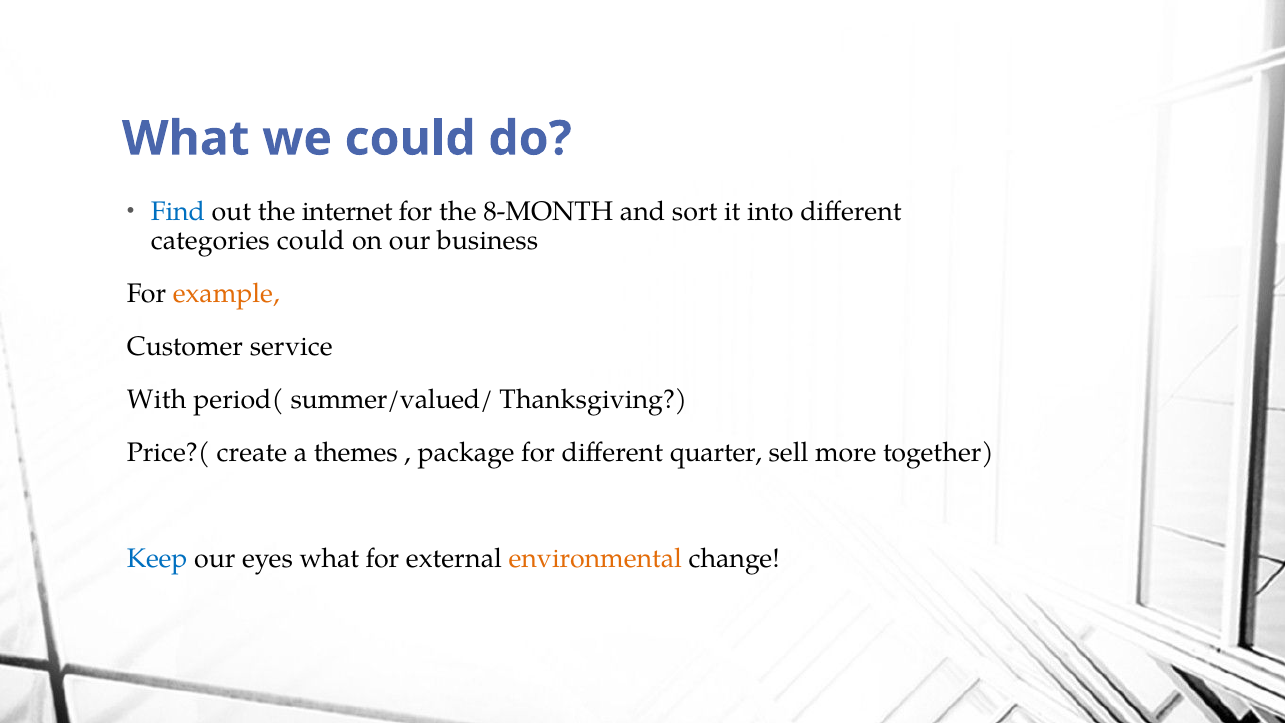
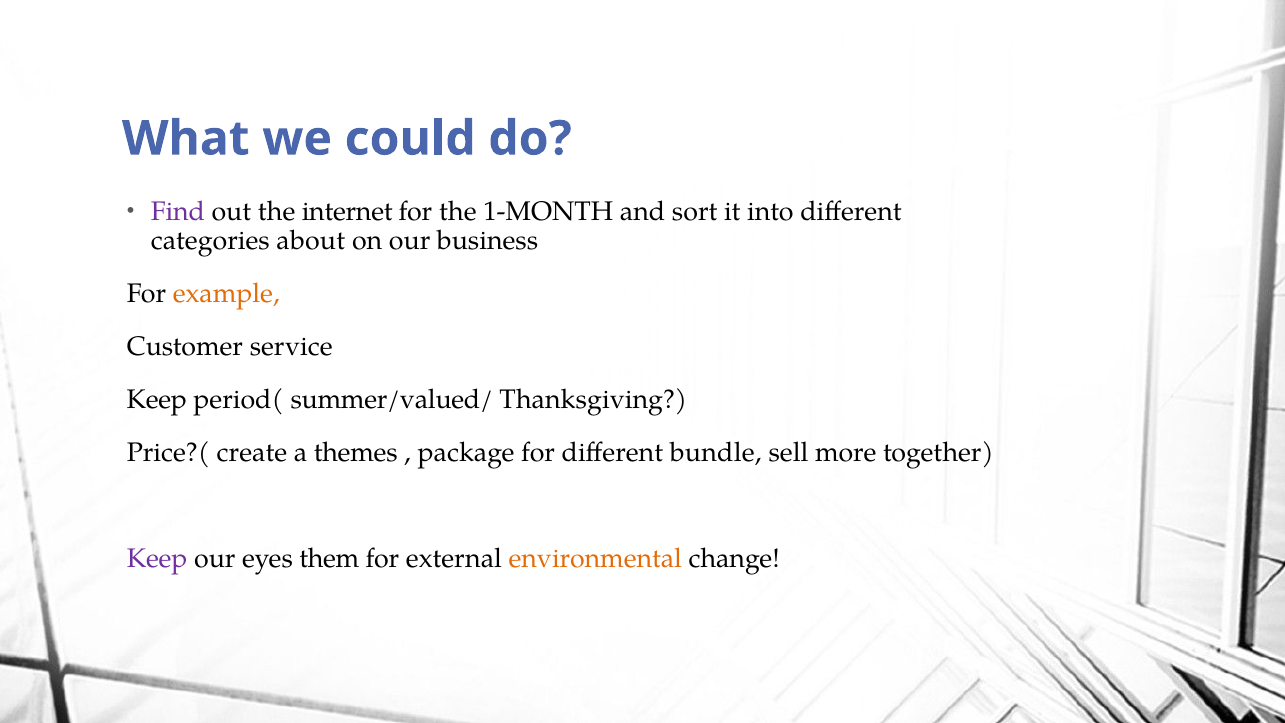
Find colour: blue -> purple
8-MONTH: 8-MONTH -> 1-MONTH
categories could: could -> about
With at (157, 400): With -> Keep
quarter: quarter -> bundle
Keep at (157, 559) colour: blue -> purple
eyes what: what -> them
